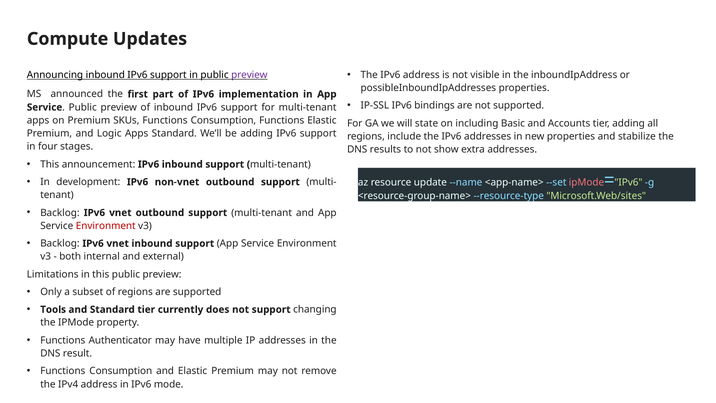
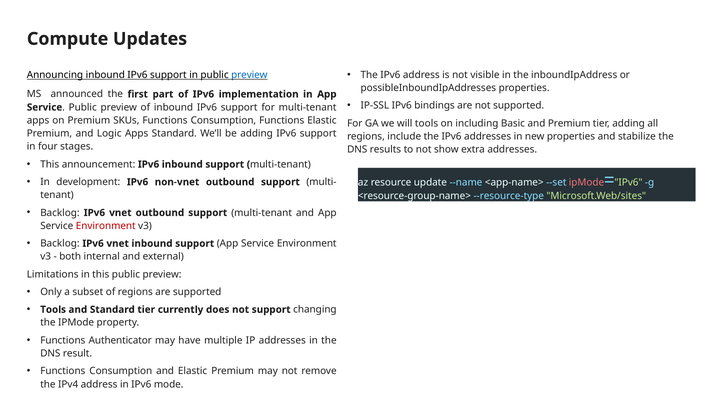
preview at (249, 75) colour: purple -> blue
will state: state -> tools
and Accounts: Accounts -> Premium
